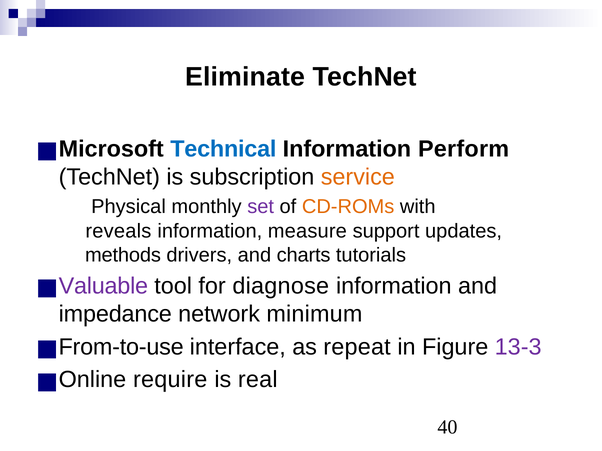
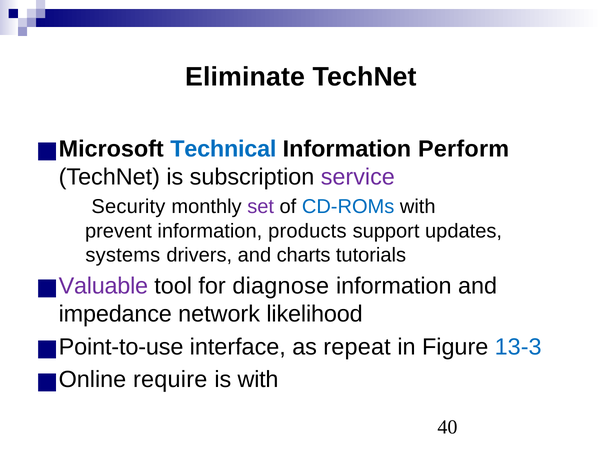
service colour: orange -> purple
Physical: Physical -> Security
CD-ROMs colour: orange -> blue
reveals: reveals -> prevent
measure: measure -> products
methods: methods -> systems
minimum: minimum -> likelihood
From-to-use: From-to-use -> Point-to-use
13-3 colour: purple -> blue
is real: real -> with
